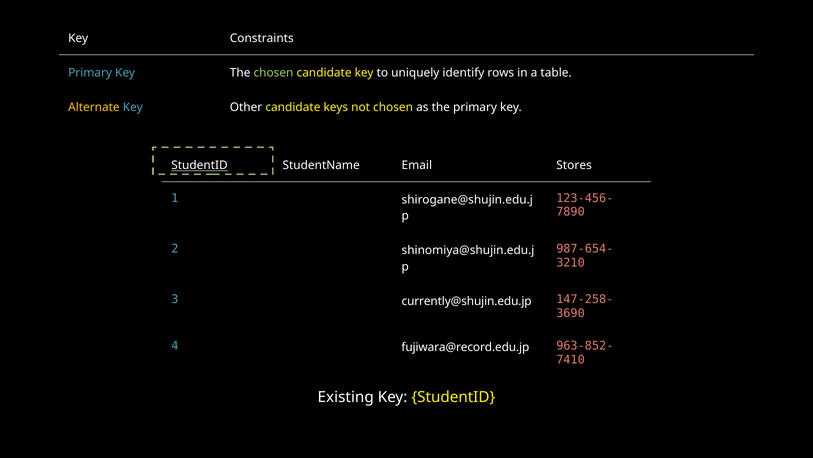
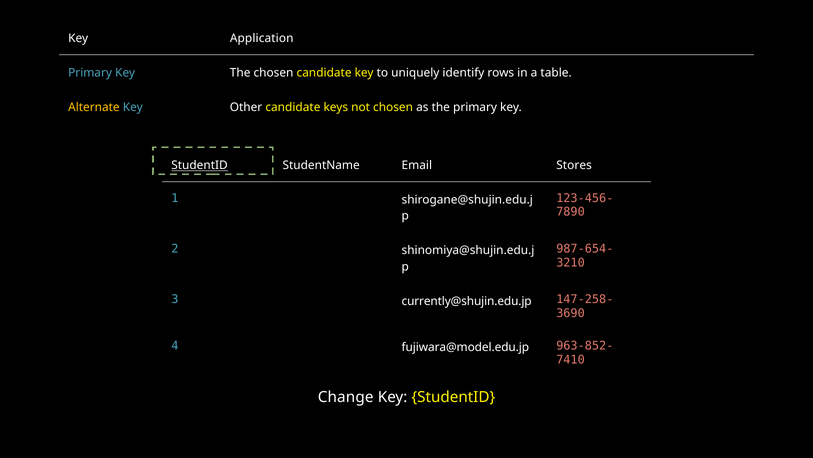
Constraints: Constraints -> Application
chosen at (273, 73) colour: light green -> white
fujiwara@record.edu.jp: fujiwara@record.edu.jp -> fujiwara@model.edu.jp
Existing: Existing -> Change
